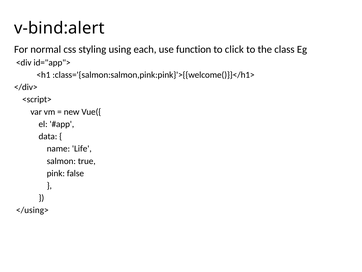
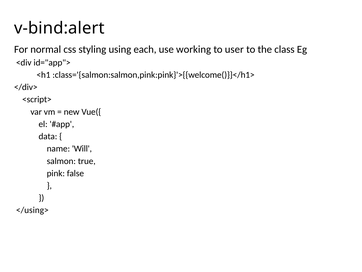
function: function -> working
click: click -> user
Life: Life -> Will
